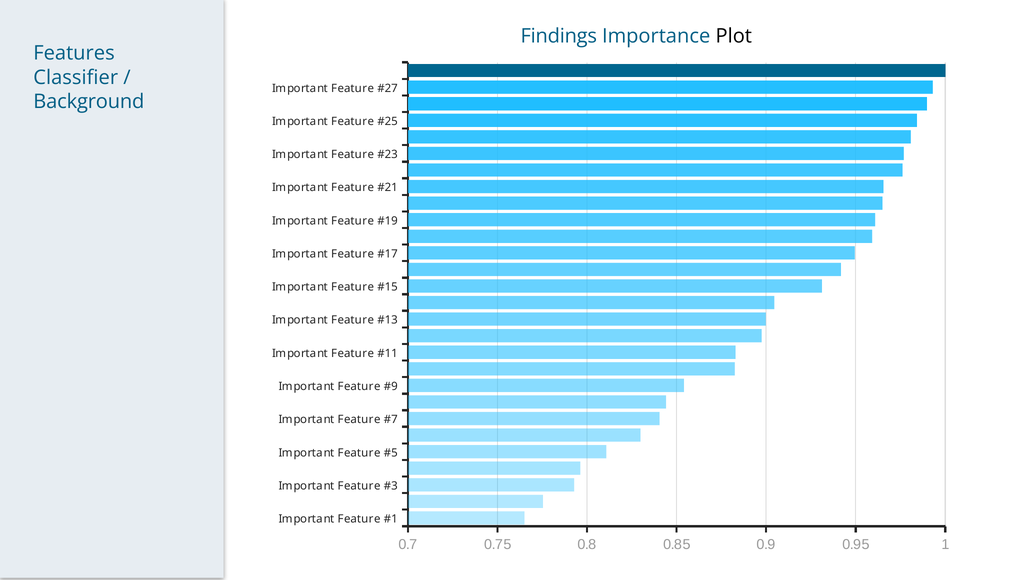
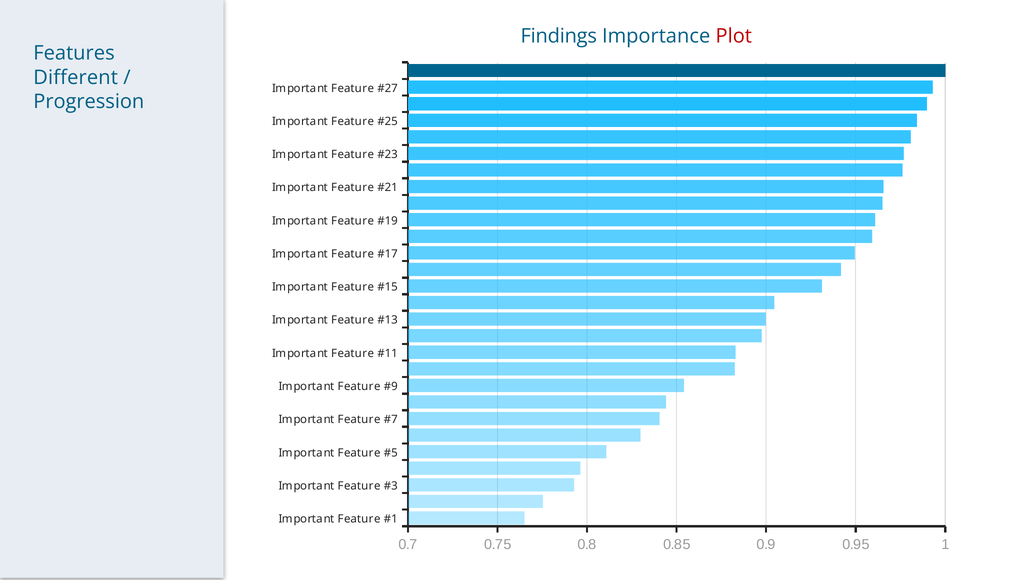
Plot colour: black -> red
Classifier: Classifier -> Different
Background: Background -> Progression
